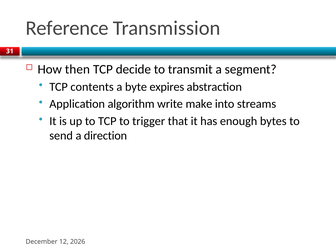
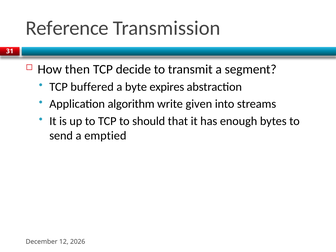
contents: contents -> buffered
make: make -> given
trigger: trigger -> should
direction: direction -> emptied
